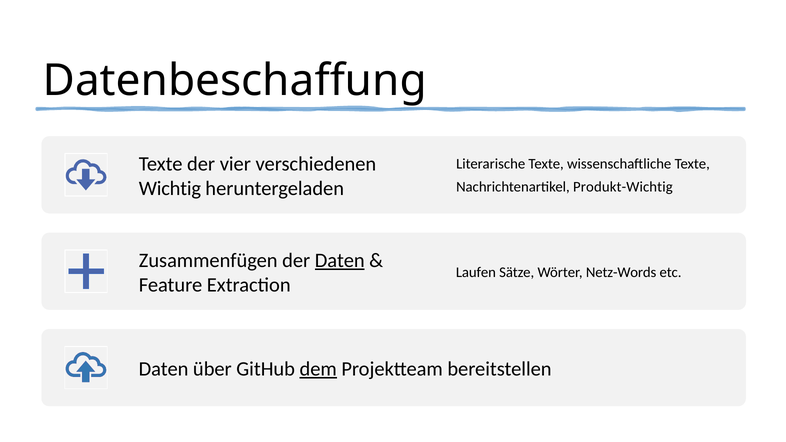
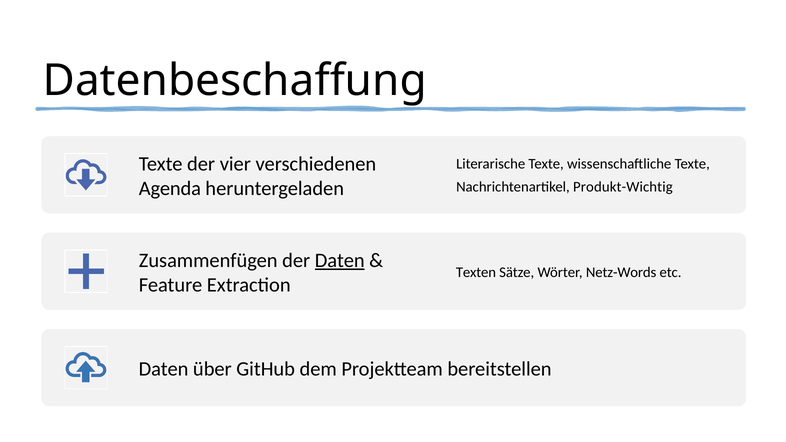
Wichtig: Wichtig -> Agenda
Laufen: Laufen -> Texten
dem underline: present -> none
